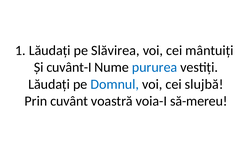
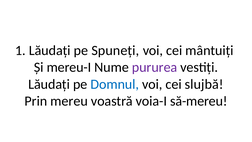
Slăvirea: Slăvirea -> Spuneți
cuvânt-I: cuvânt-I -> mereu-I
pururea colour: blue -> purple
cuvânt: cuvânt -> mereu
